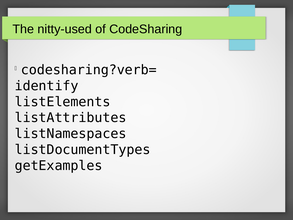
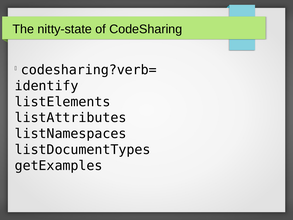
nitty-used: nitty-used -> nitty-state
